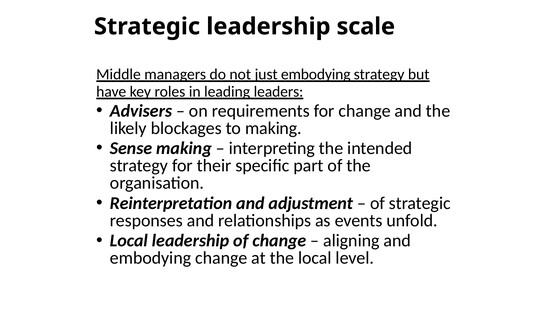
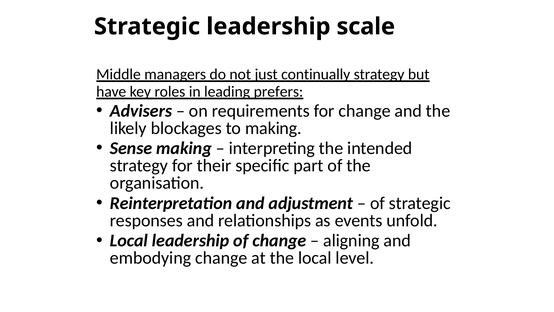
just embodying: embodying -> continually
leaders: leaders -> prefers
